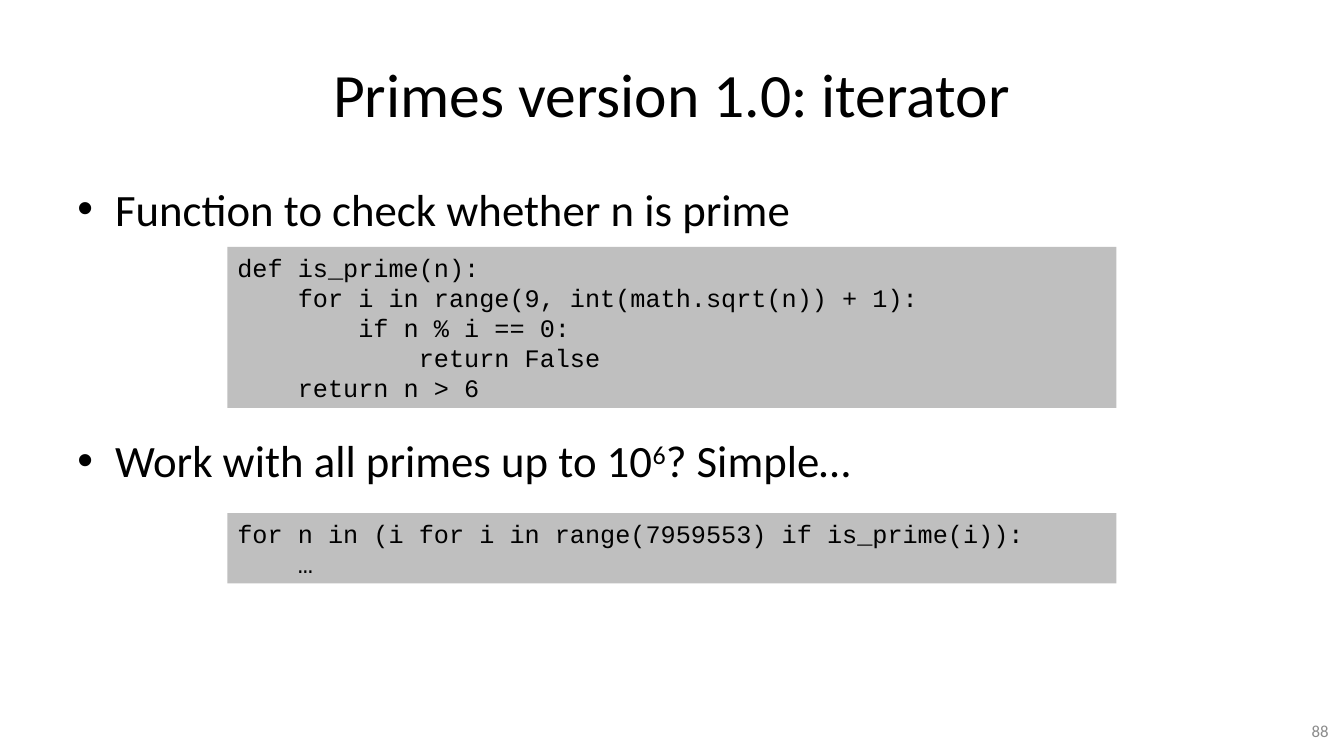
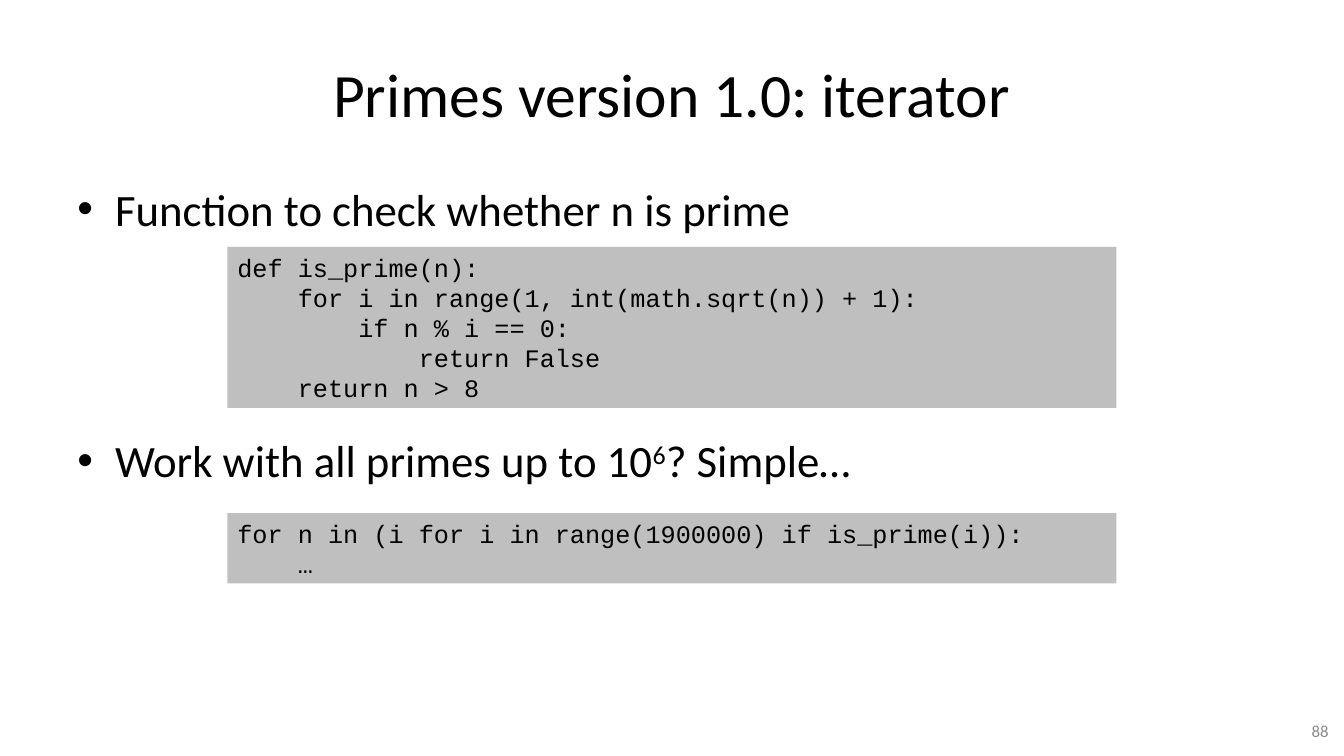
range(9: range(9 -> range(1
6: 6 -> 8
range(7959553: range(7959553 -> range(1900000
